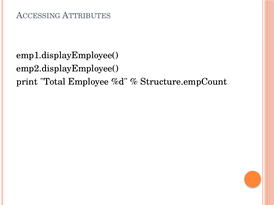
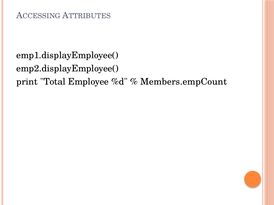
Structure.empCount: Structure.empCount -> Members.empCount
